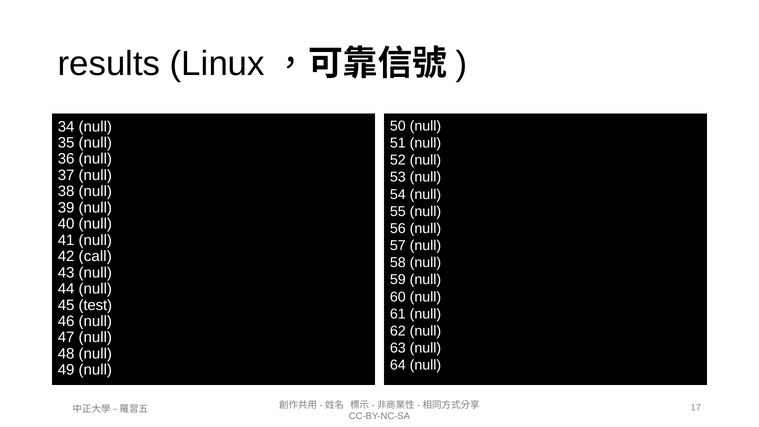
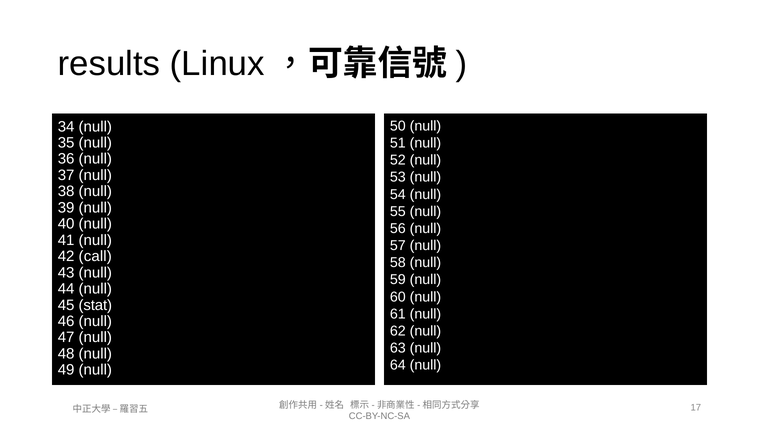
test: test -> stat
